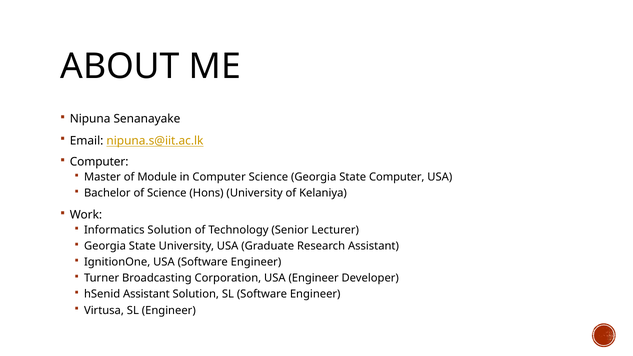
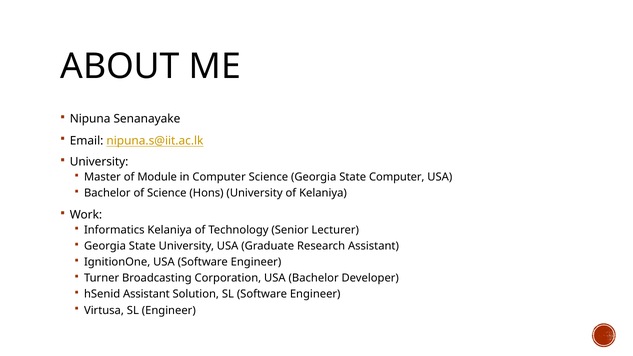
Computer at (99, 162): Computer -> University
Informatics Solution: Solution -> Kelaniya
USA Engineer: Engineer -> Bachelor
